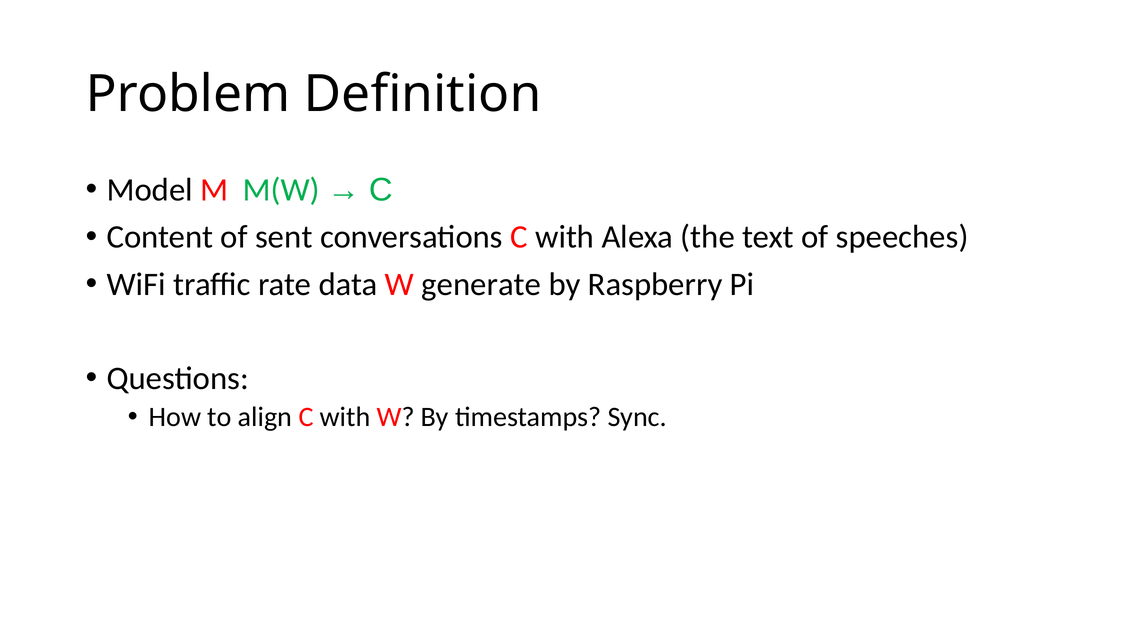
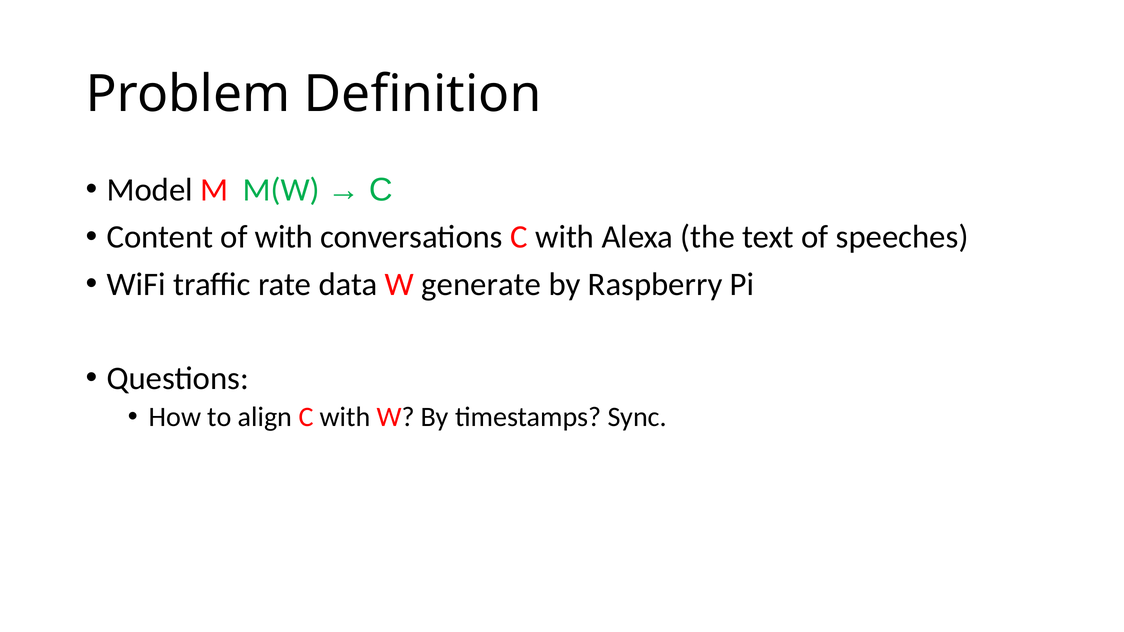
of sent: sent -> with
